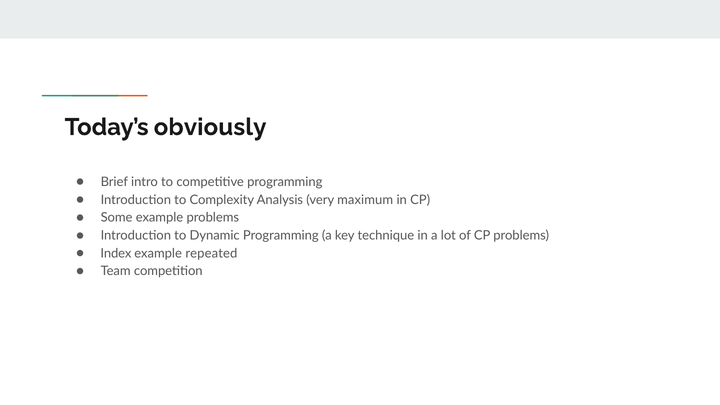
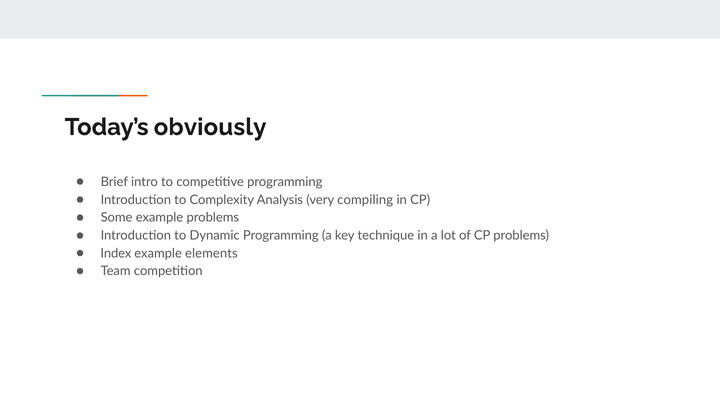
maximum: maximum -> compiling
repeated: repeated -> elements
